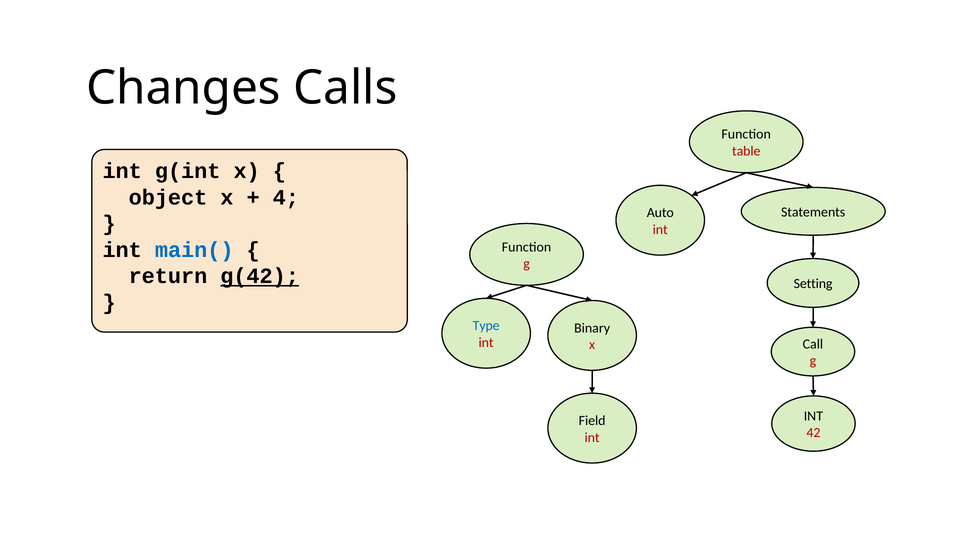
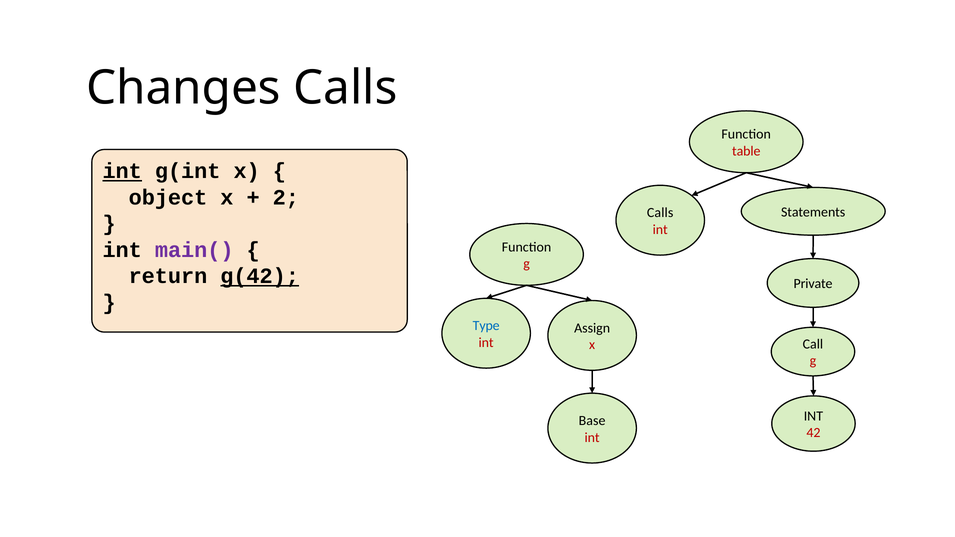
int at (122, 171) underline: none -> present
4: 4 -> 2
Auto at (660, 213): Auto -> Calls
main( colour: blue -> purple
Setting: Setting -> Private
Binary: Binary -> Assign
Field: Field -> Base
